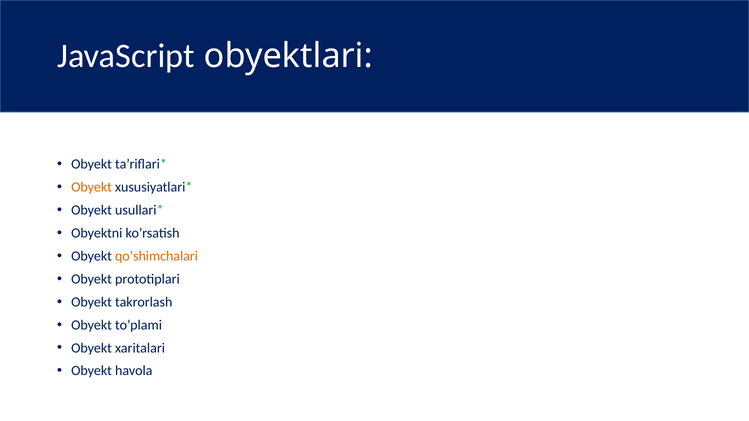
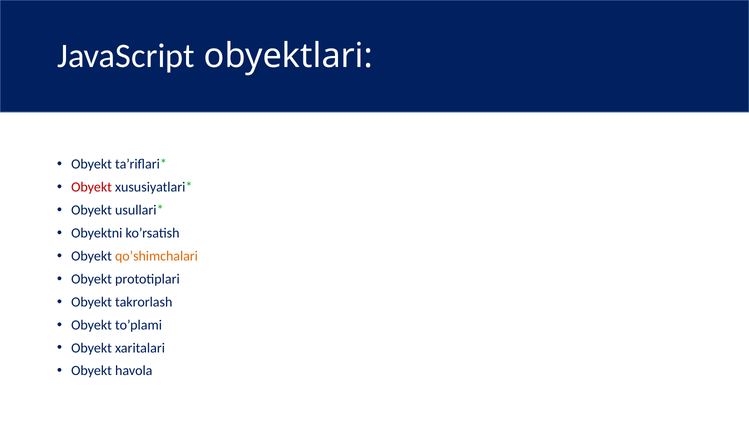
Obyekt at (92, 187) colour: orange -> red
